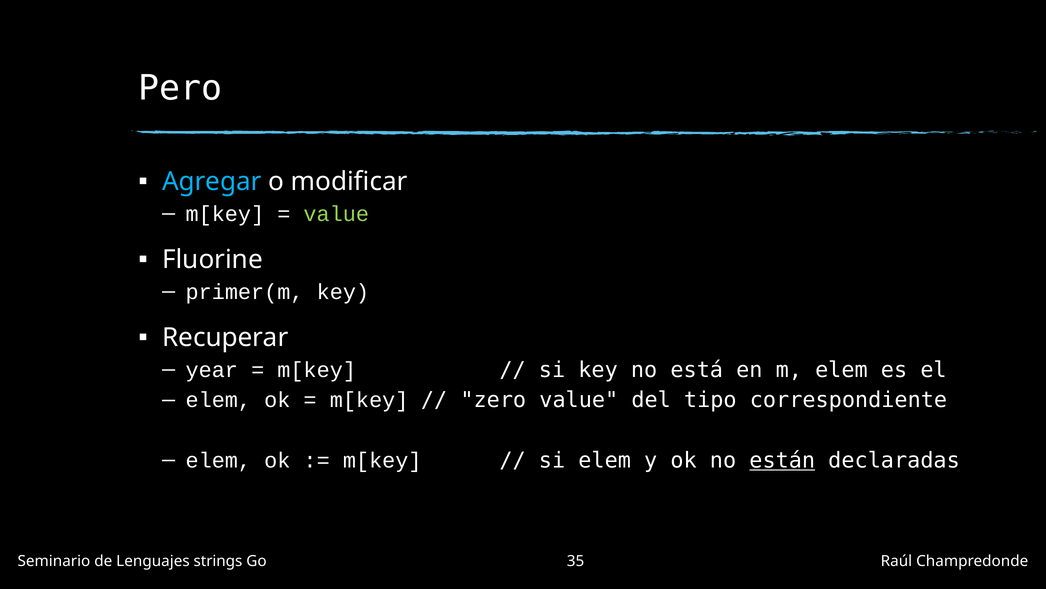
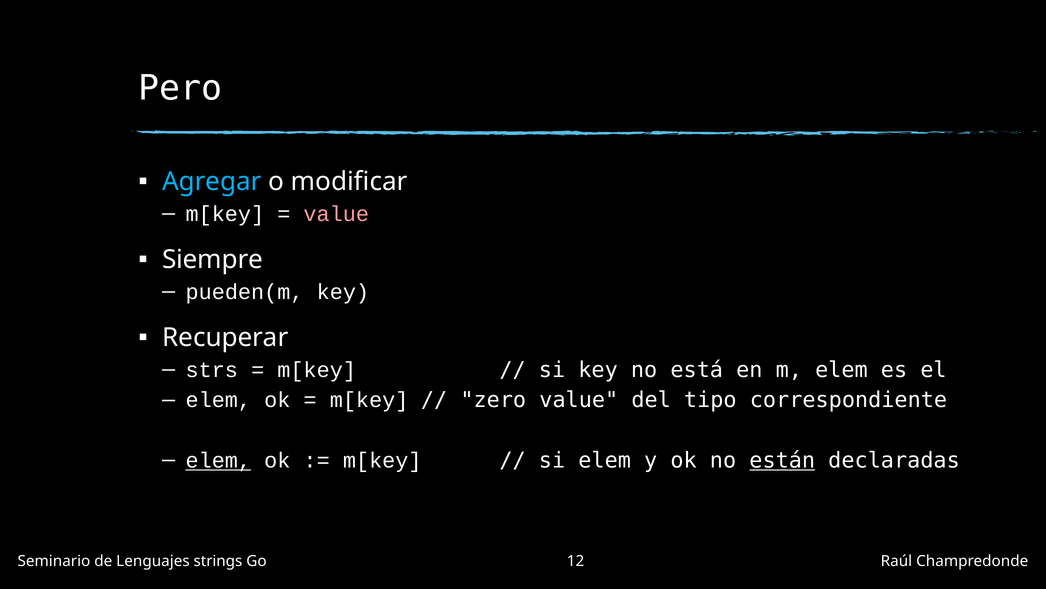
value at (336, 214) colour: light green -> pink
Fluorine: Fluorine -> Siempre
primer(m: primer(m -> pueden(m
year: year -> strs
elem at (218, 460) underline: none -> present
35: 35 -> 12
